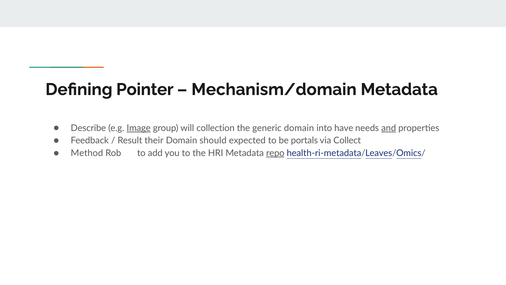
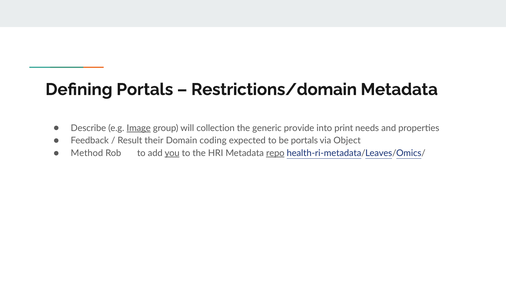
Defining Pointer: Pointer -> Portals
Mechanism/domain: Mechanism/domain -> Restrictions/domain
generic domain: domain -> provide
have: have -> print
and underline: present -> none
should: should -> coding
Collect: Collect -> Object
you underline: none -> present
